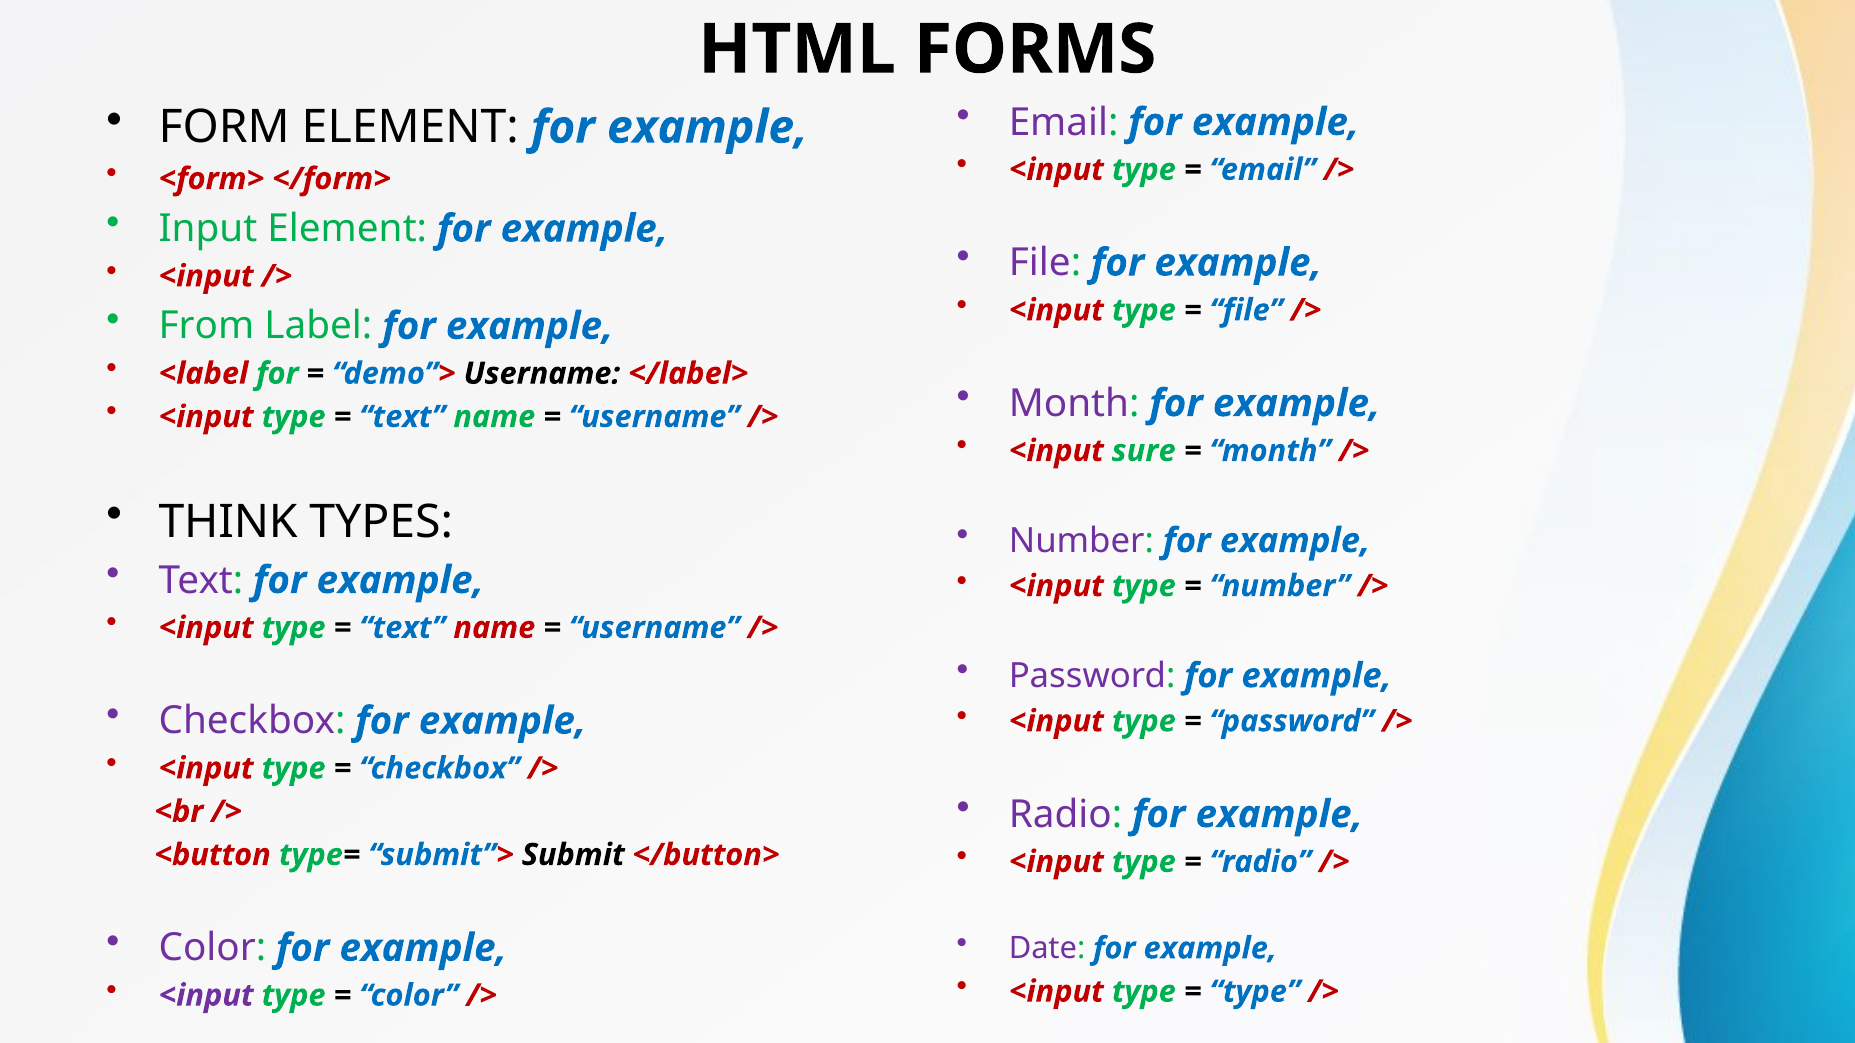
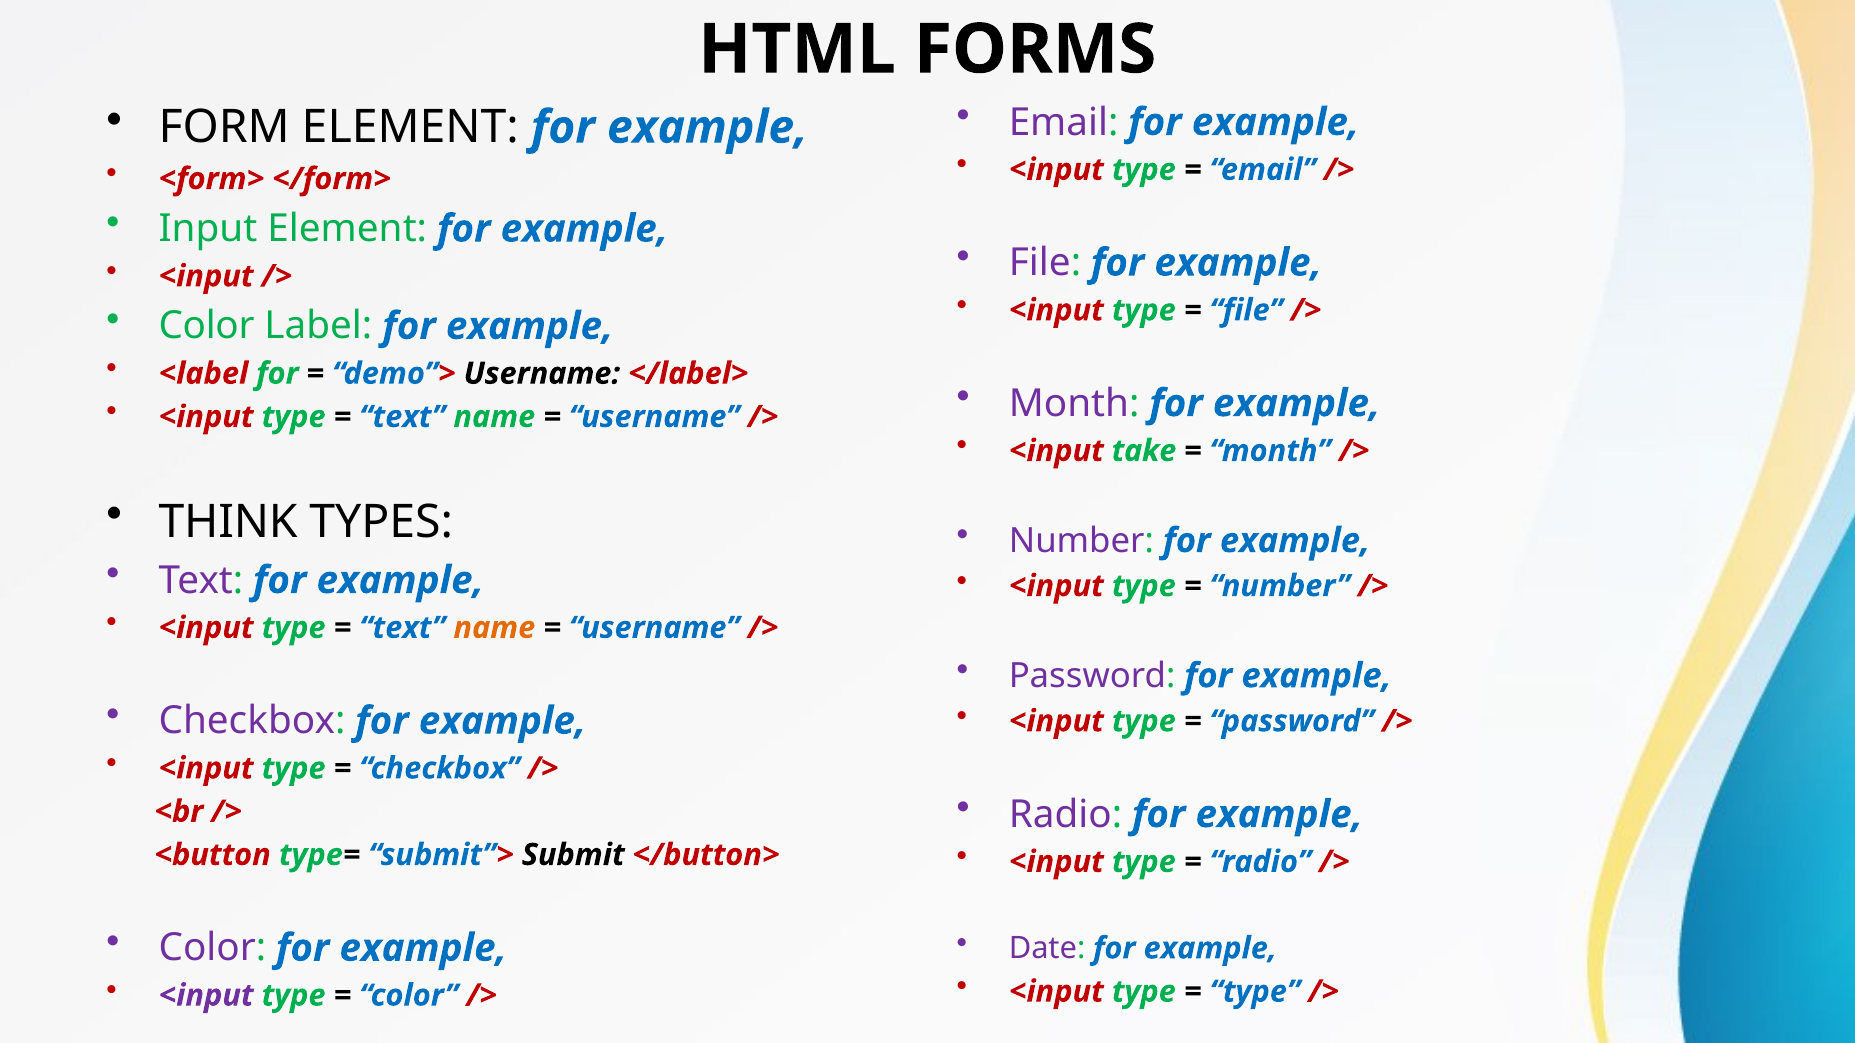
From at (206, 326): From -> Color
sure: sure -> take
name at (494, 628) colour: red -> orange
